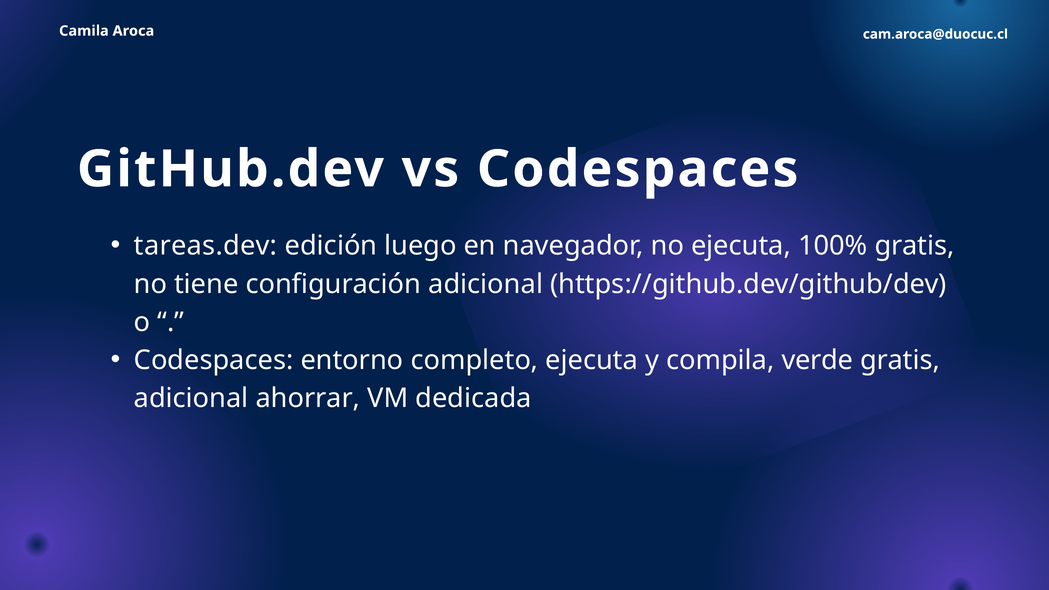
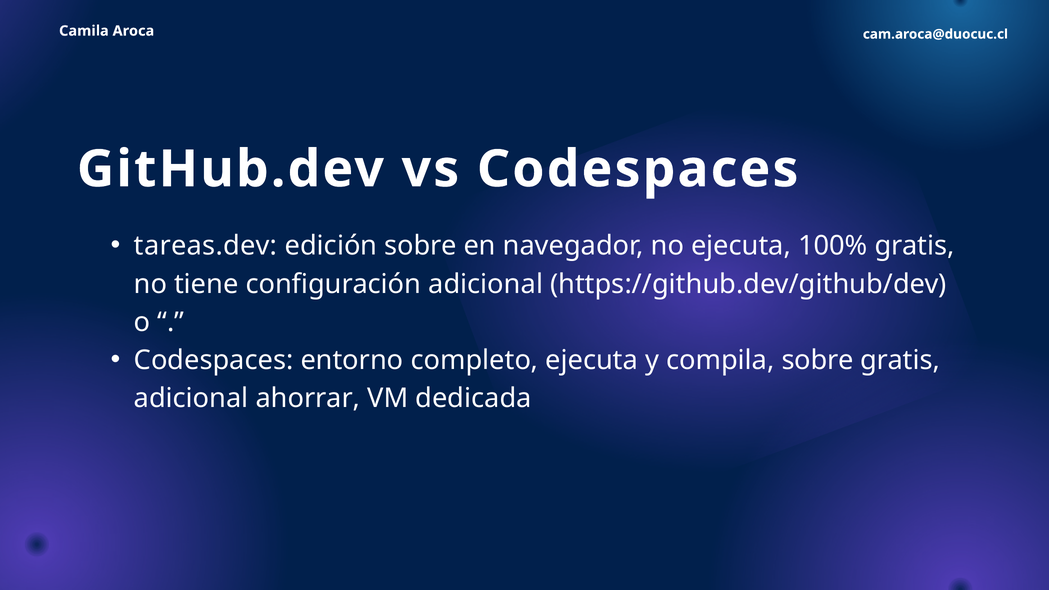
edición luego: luego -> sobre
compila verde: verde -> sobre
